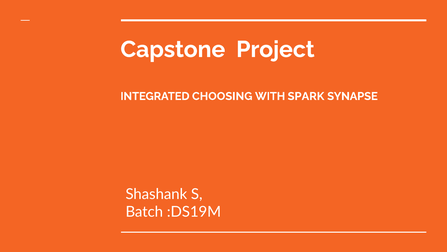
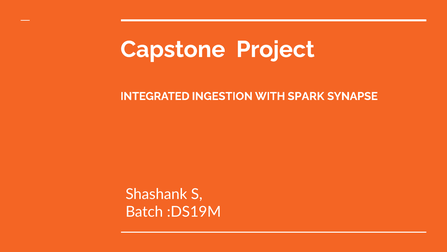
CHOOSING: CHOOSING -> INGESTION
